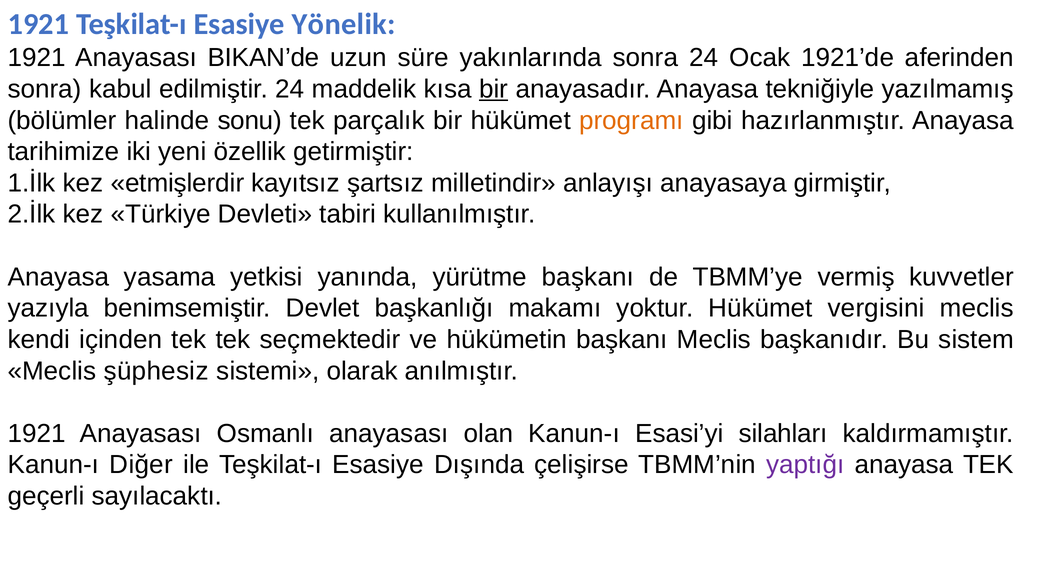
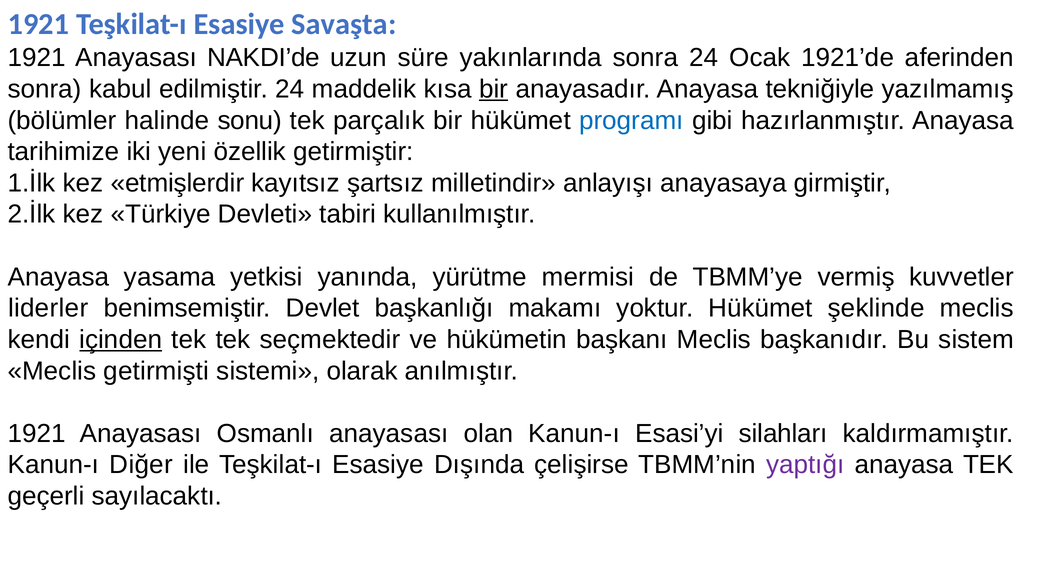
Yönelik: Yönelik -> Savaşta
BIKAN’de: BIKAN’de -> NAKDI’de
programı colour: orange -> blue
yürütme başkanı: başkanı -> mermisi
yazıyla: yazıyla -> liderler
vergisini: vergisini -> şeklinde
içinden underline: none -> present
şüphesiz: şüphesiz -> getirmişti
